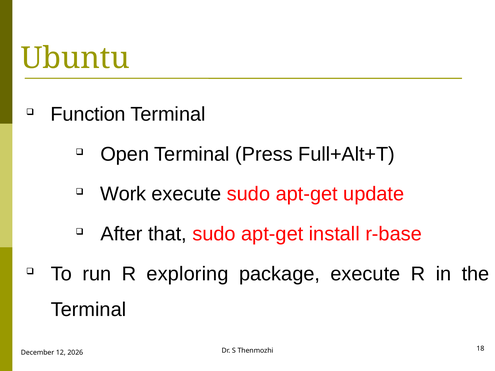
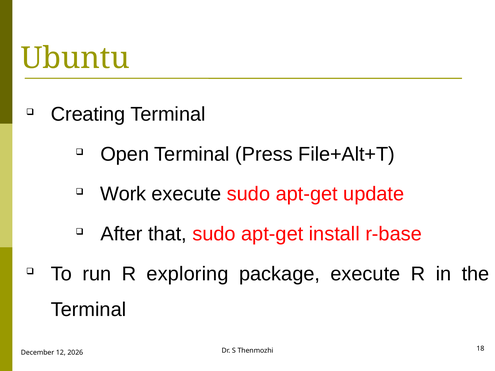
Function: Function -> Creating
Full+Alt+T: Full+Alt+T -> File+Alt+T
